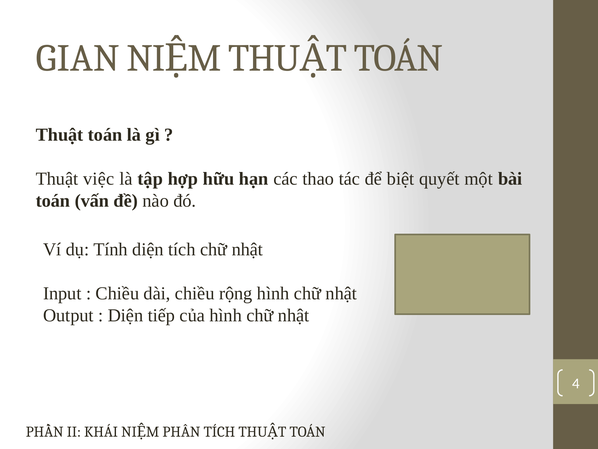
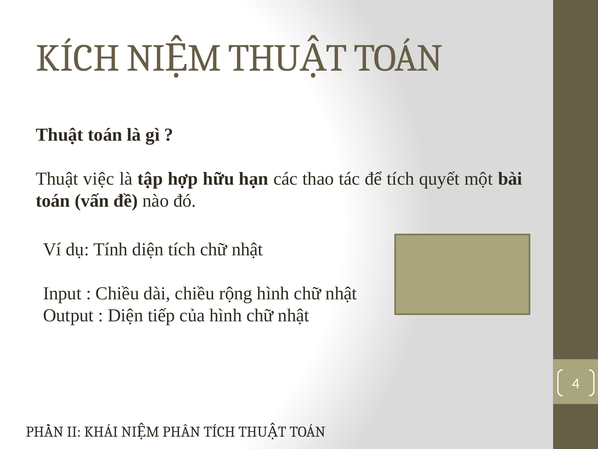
GIAN: GIAN -> KÍCH
để biệt: biệt -> tích
